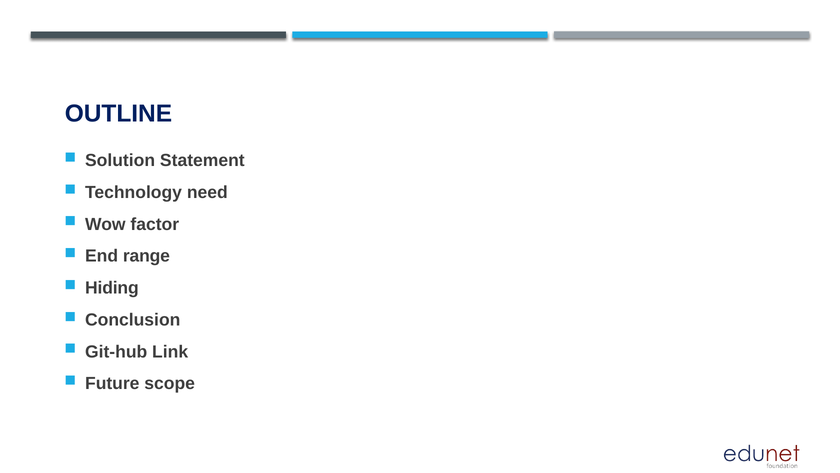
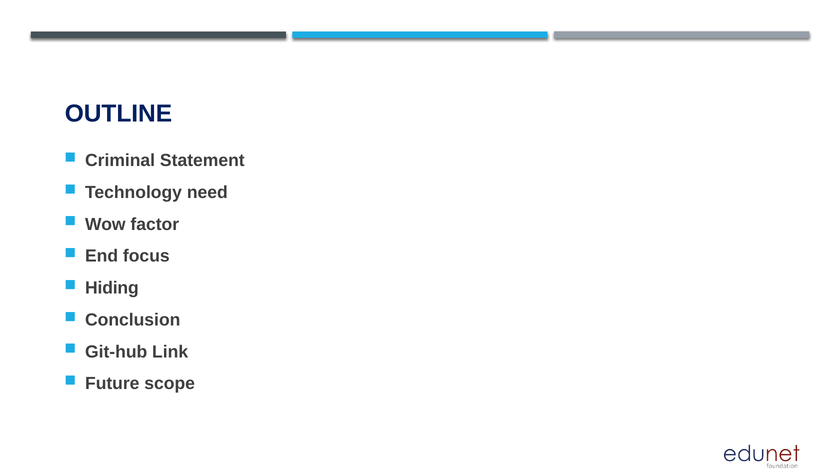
Solution: Solution -> Criminal
range: range -> focus
